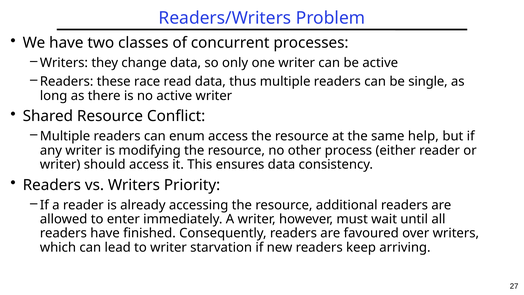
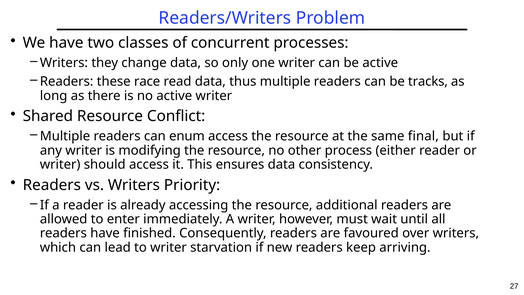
single: single -> tracks
help: help -> final
